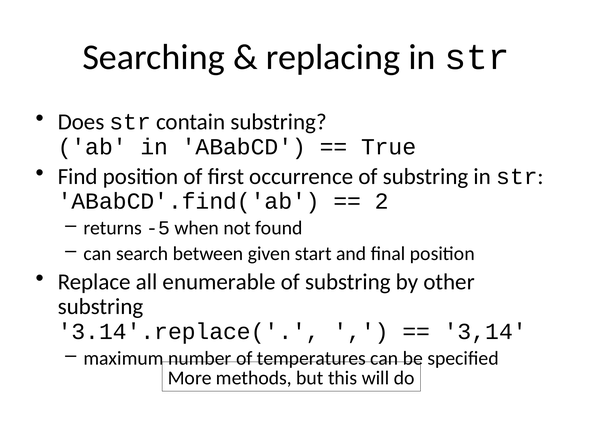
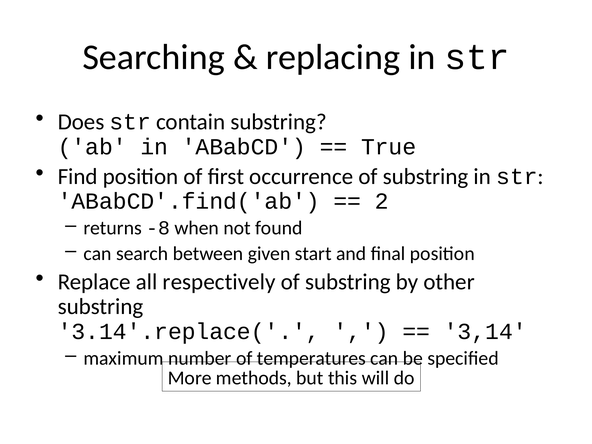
-5: -5 -> -8
enumerable: enumerable -> respectively
